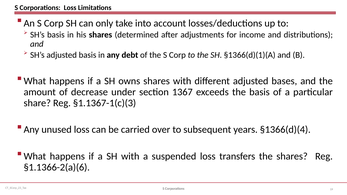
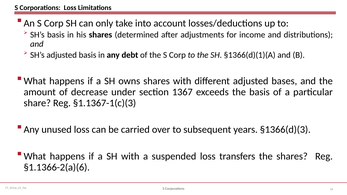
§1366(d)(4: §1366(d)(4 -> §1366(d)(3
